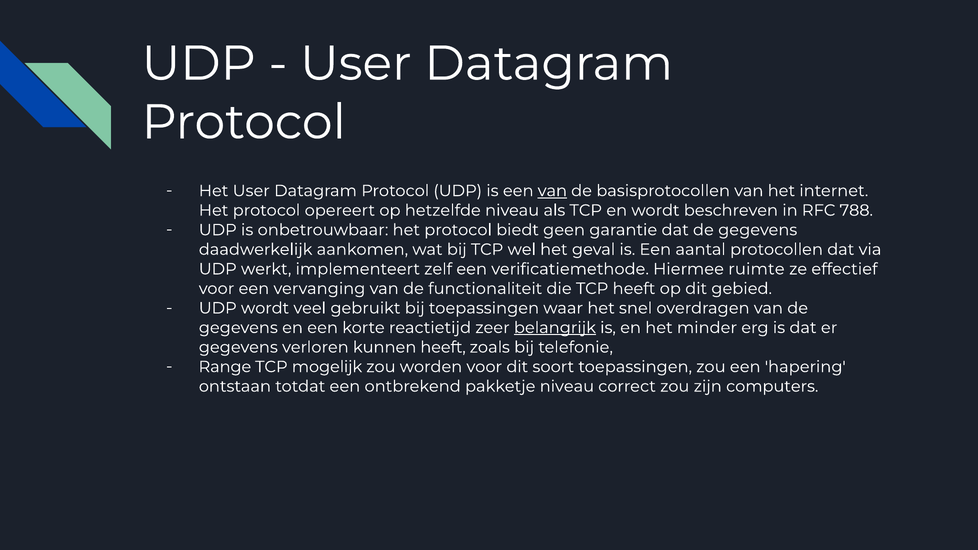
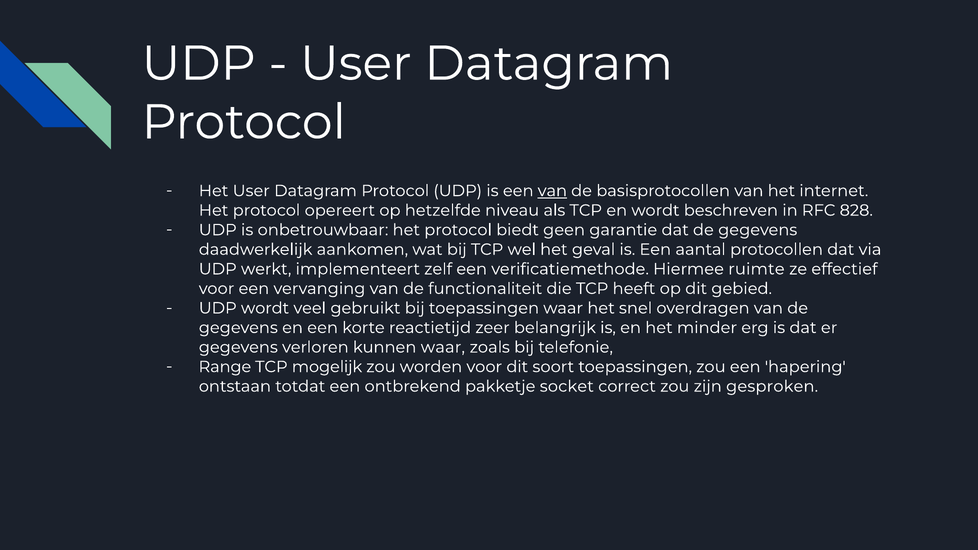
788: 788 -> 828
belangrijk underline: present -> none
kunnen heeft: heeft -> waar
pakketje niveau: niveau -> socket
computers: computers -> gesproken
